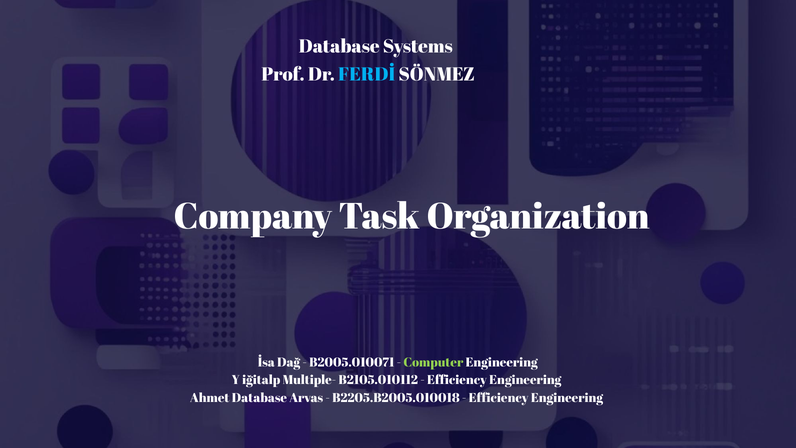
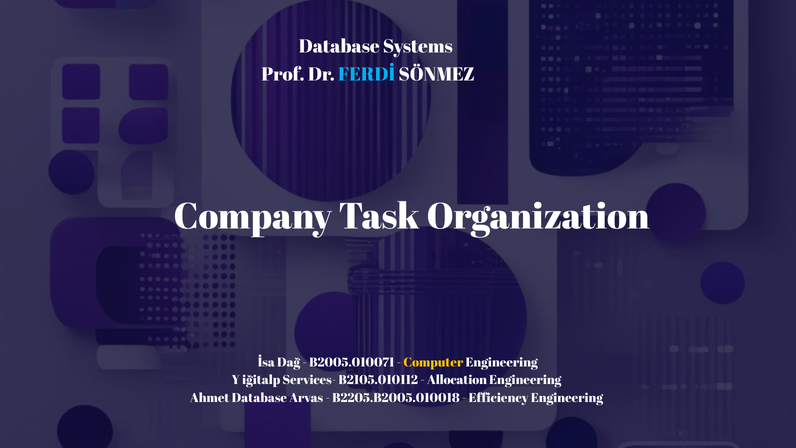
Computer colour: light green -> yellow
Multiple-: Multiple- -> Services-
Efficiency at (457, 380): Efficiency -> Allocation
